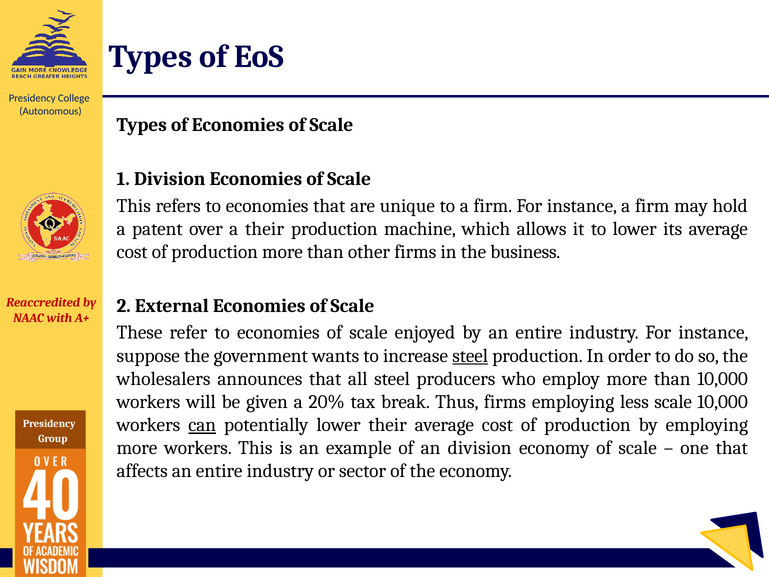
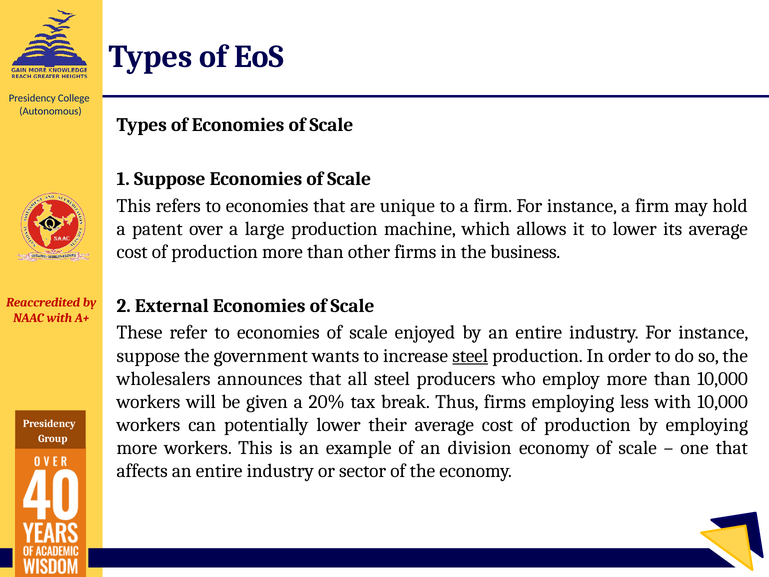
1 Division: Division -> Suppose
a their: their -> large
less scale: scale -> with
can underline: present -> none
